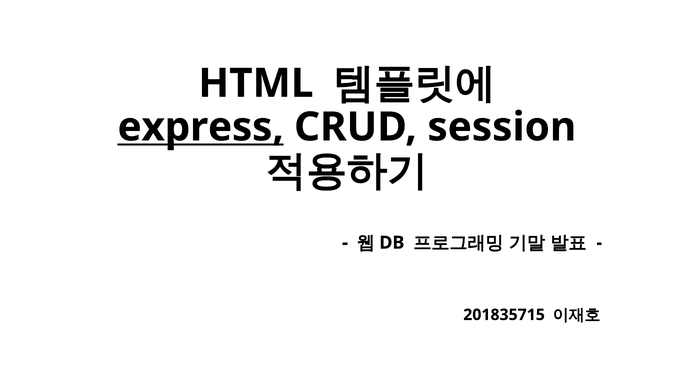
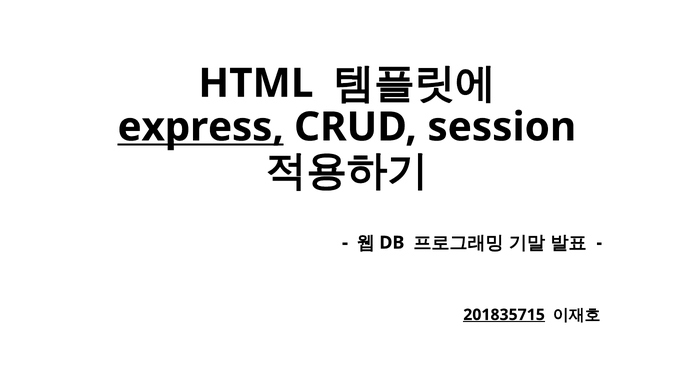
201835715 underline: none -> present
